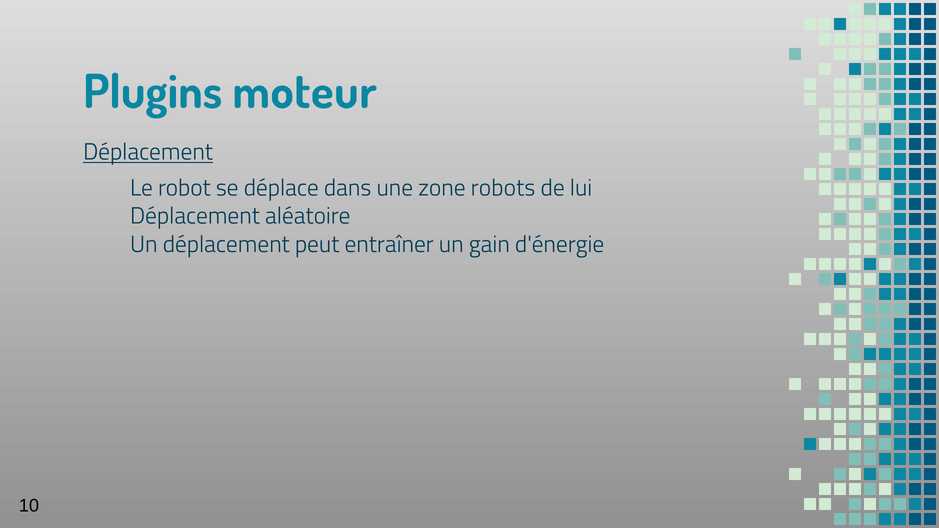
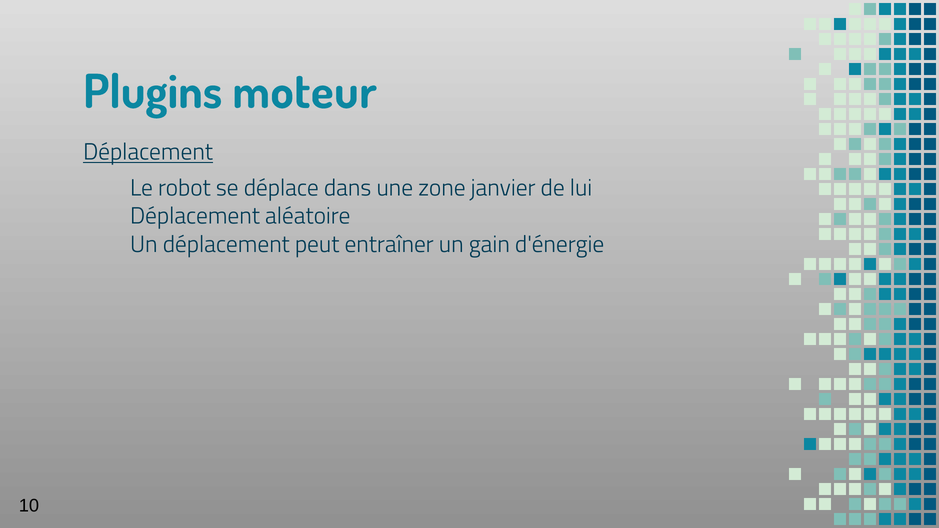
robots: robots -> janvier
